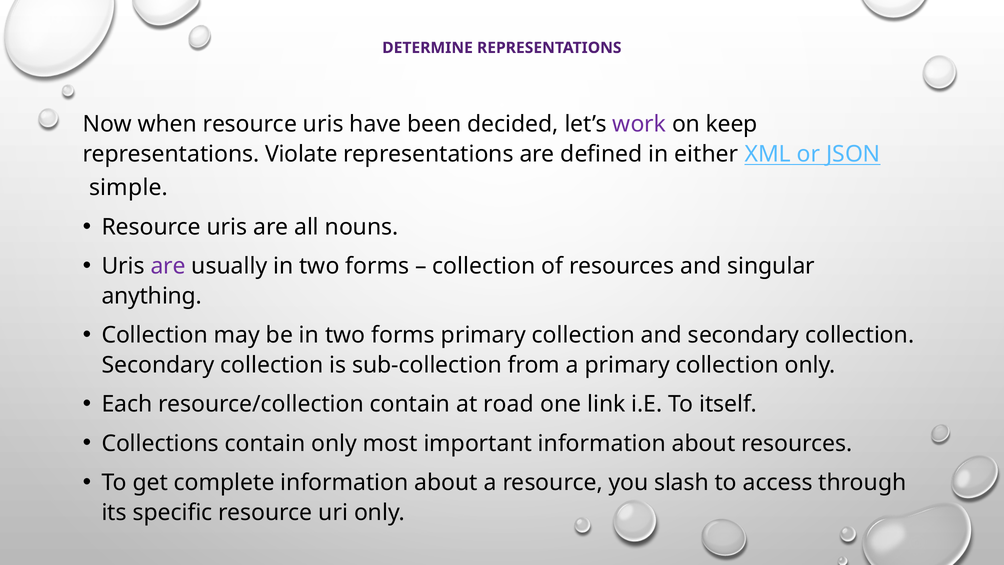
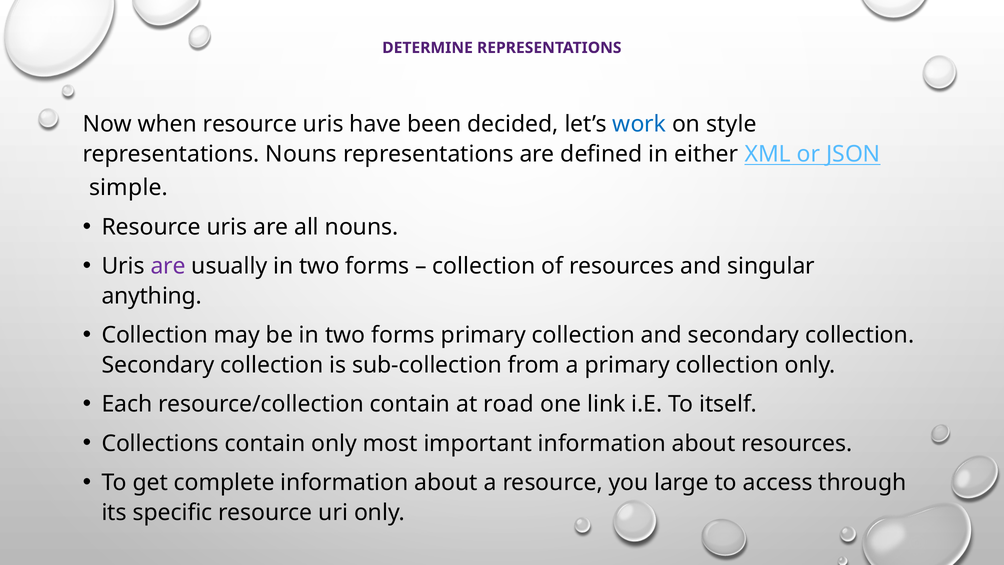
work colour: purple -> blue
keep: keep -> style
representations Violate: Violate -> Nouns
slash: slash -> large
